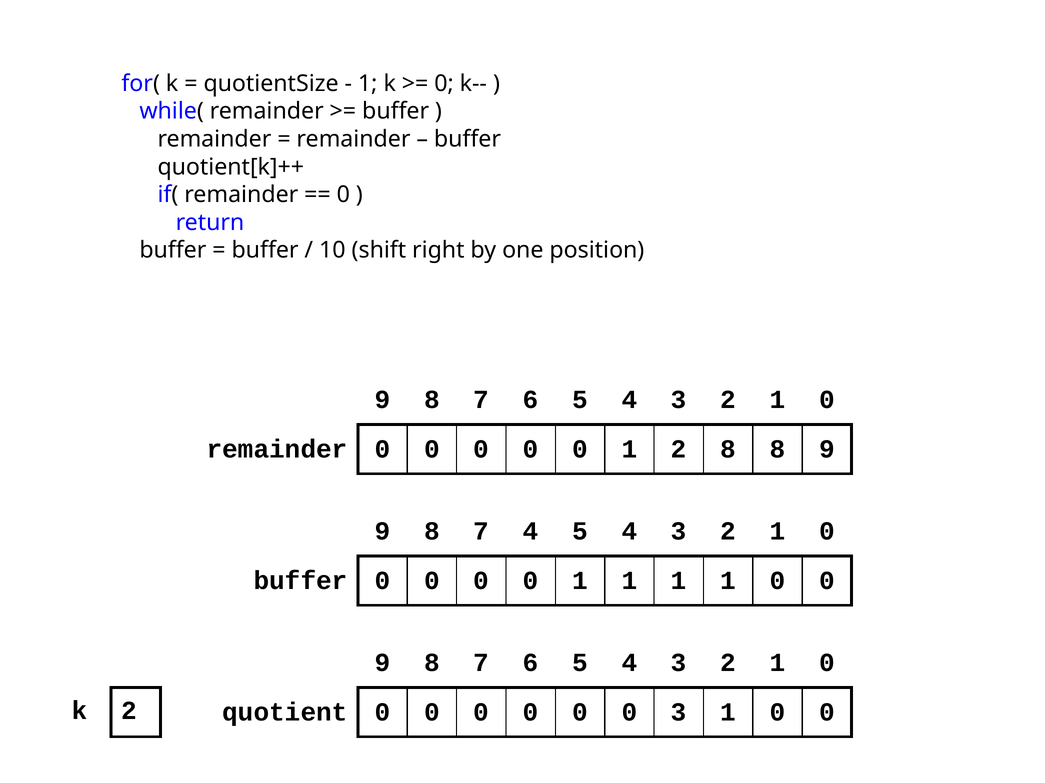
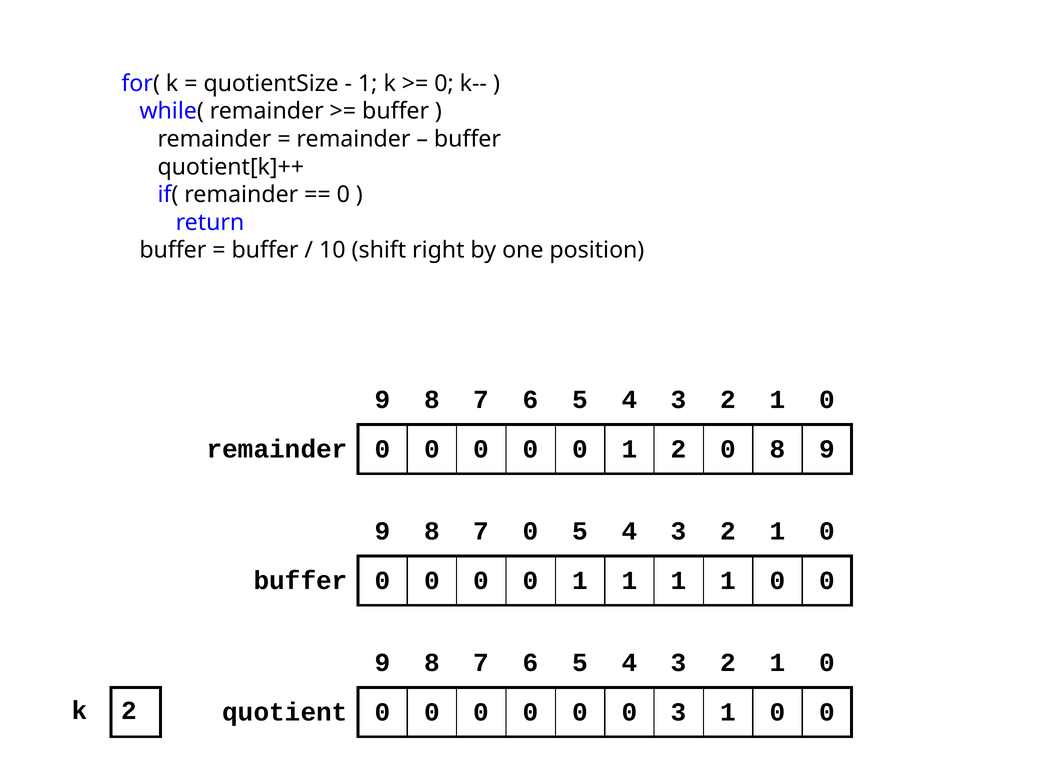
2 8: 8 -> 0
7 4: 4 -> 0
